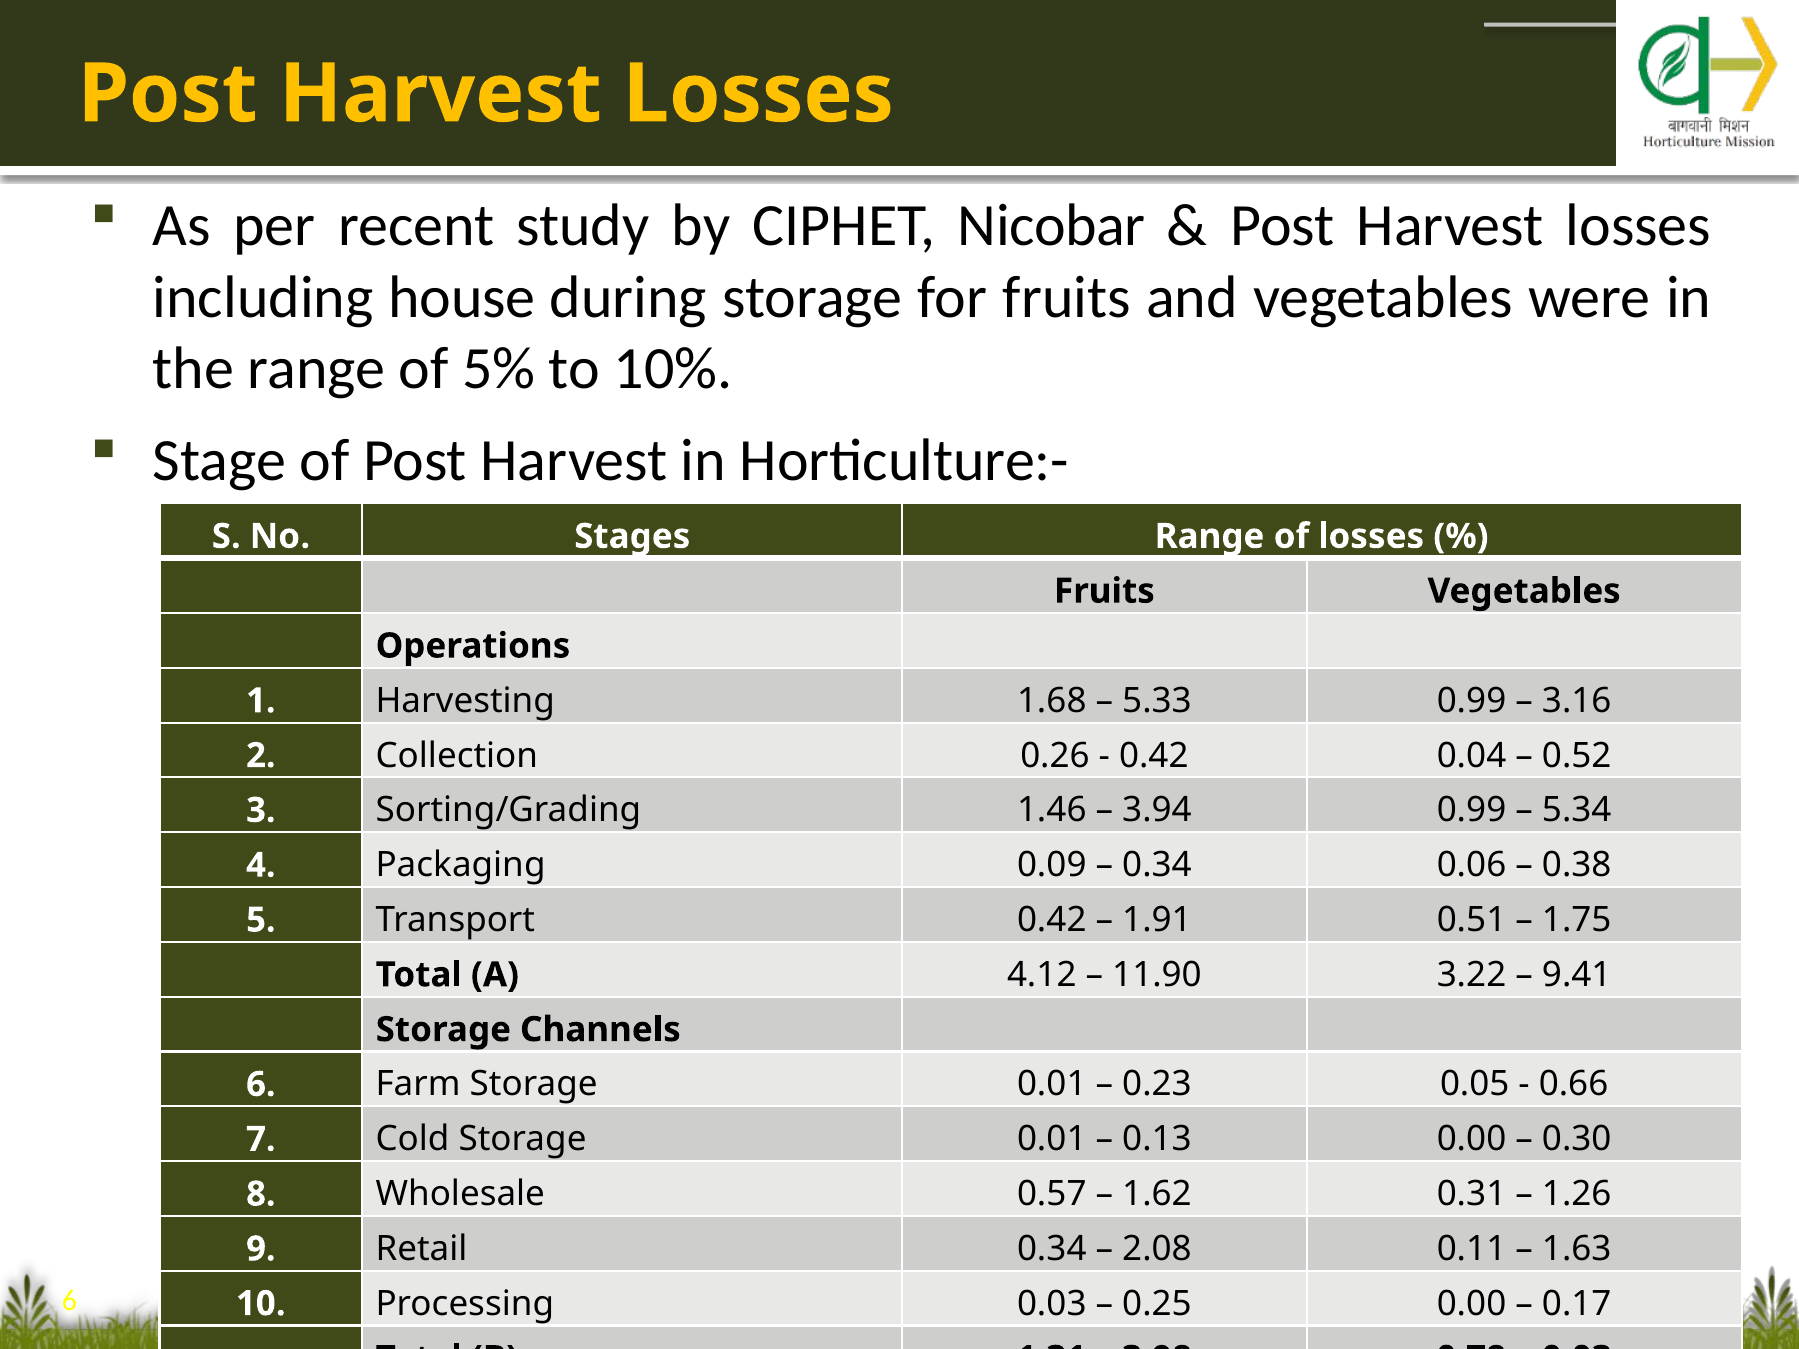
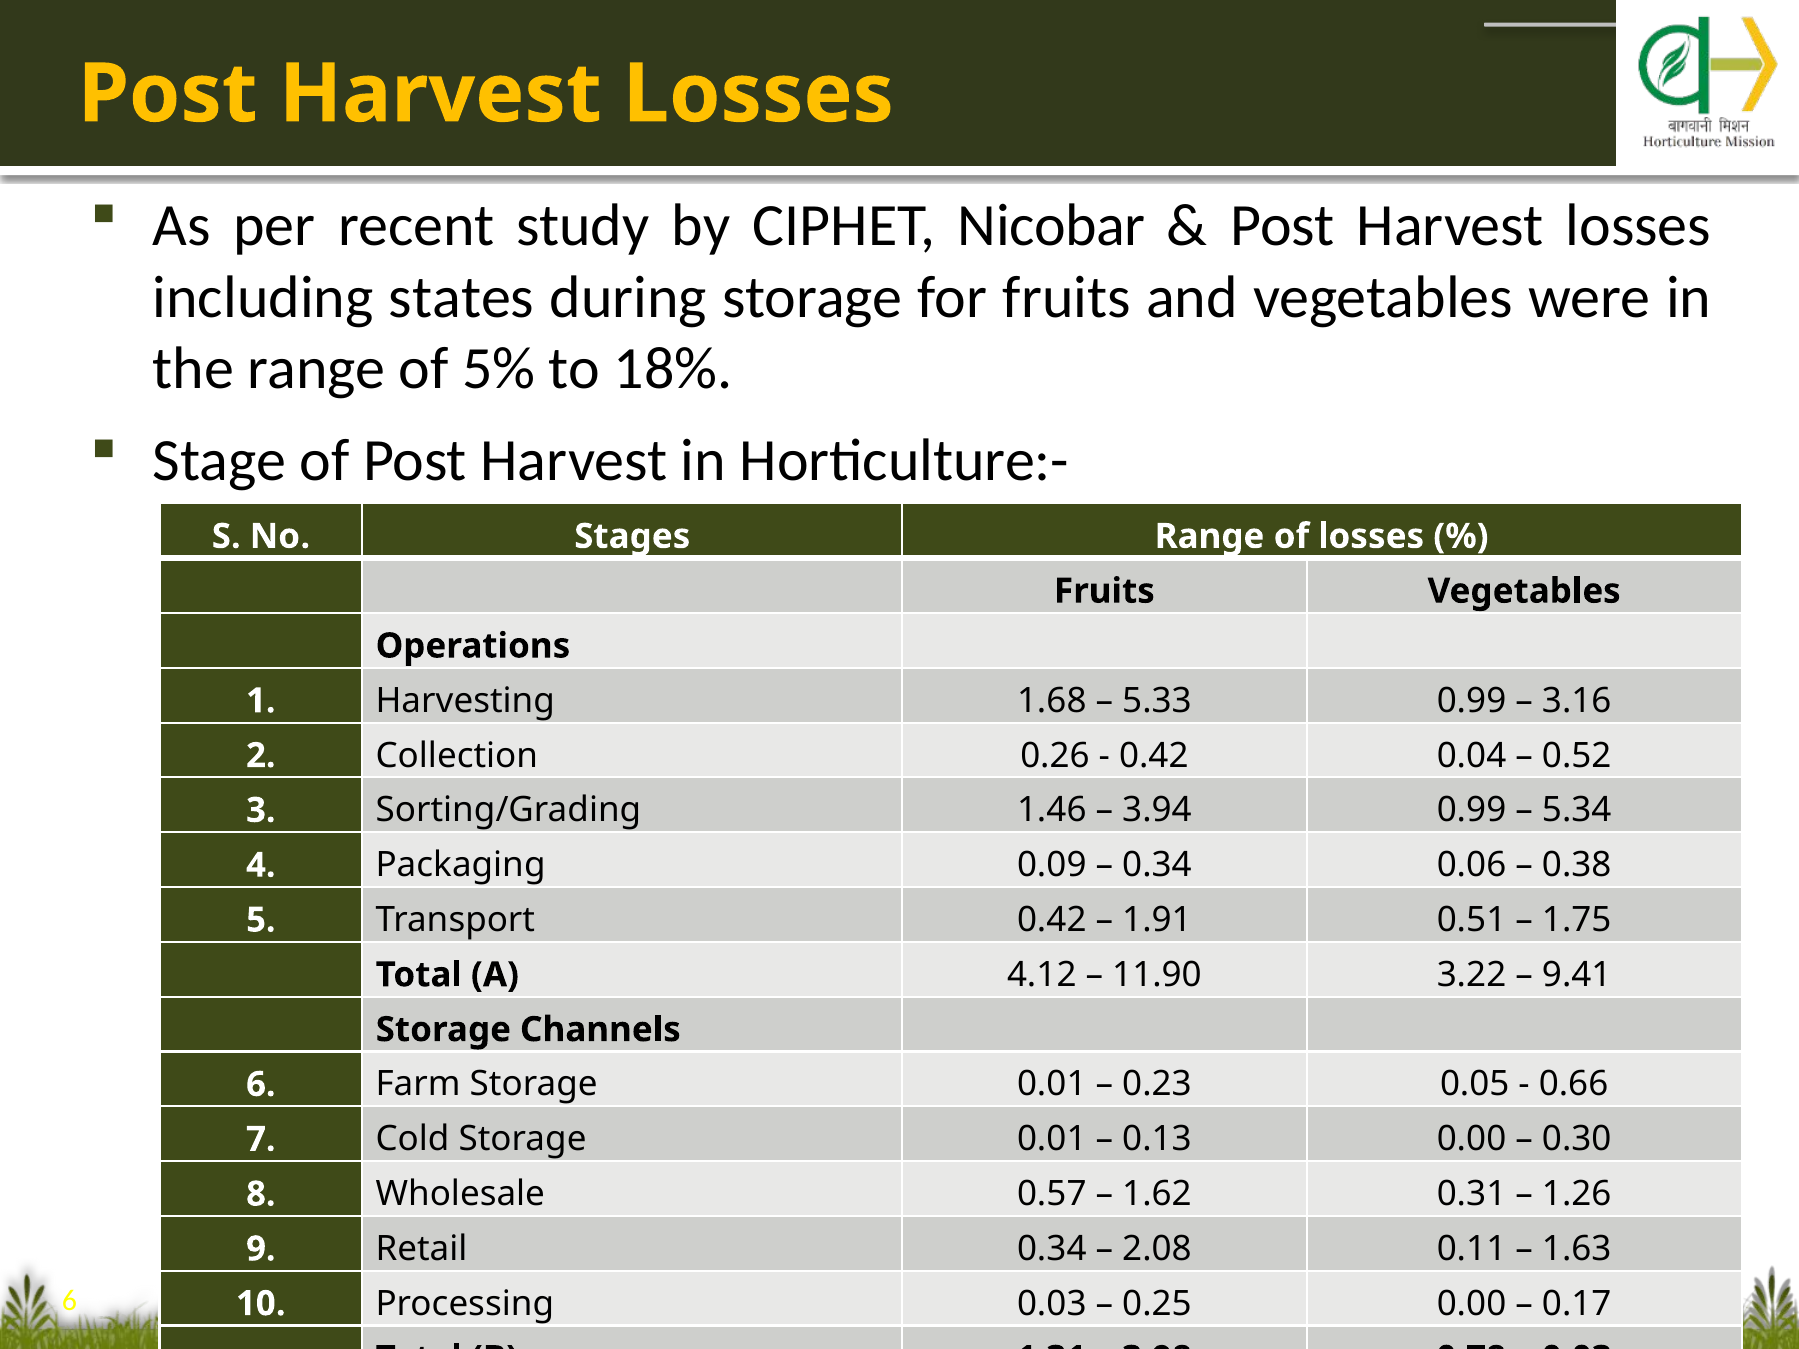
house: house -> states
10%: 10% -> 18%
